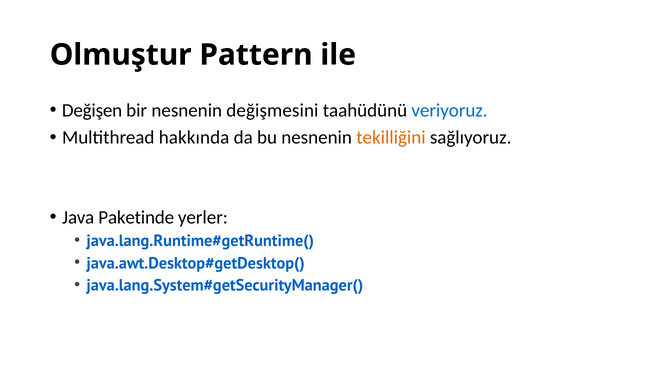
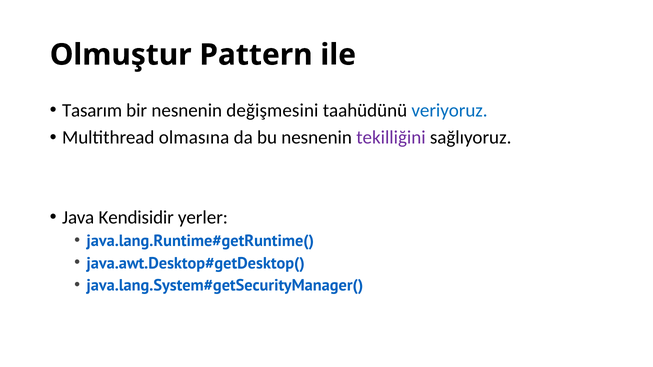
Değişen: Değişen -> Tasarım
hakkında: hakkında -> olmasına
tekilliğini colour: orange -> purple
Paketinde: Paketinde -> Kendisidir
